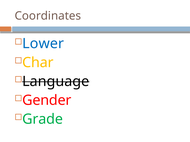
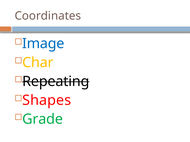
Lower: Lower -> Image
Language: Language -> Repeating
Gender: Gender -> Shapes
